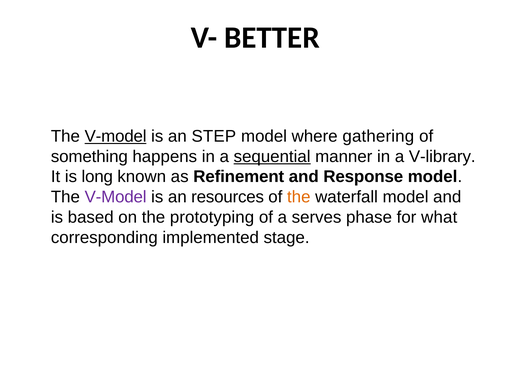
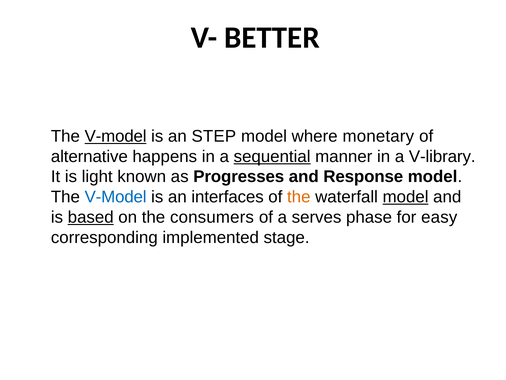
gathering: gathering -> monetary
something: something -> alternative
long: long -> light
Refinement: Refinement -> Progresses
V-Model at (116, 197) colour: purple -> blue
resources: resources -> interfaces
model at (406, 197) underline: none -> present
based underline: none -> present
prototyping: prototyping -> consumers
what: what -> easy
